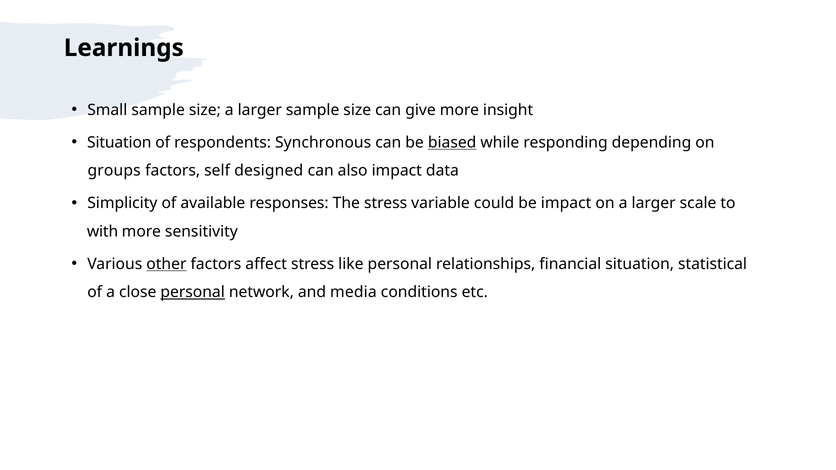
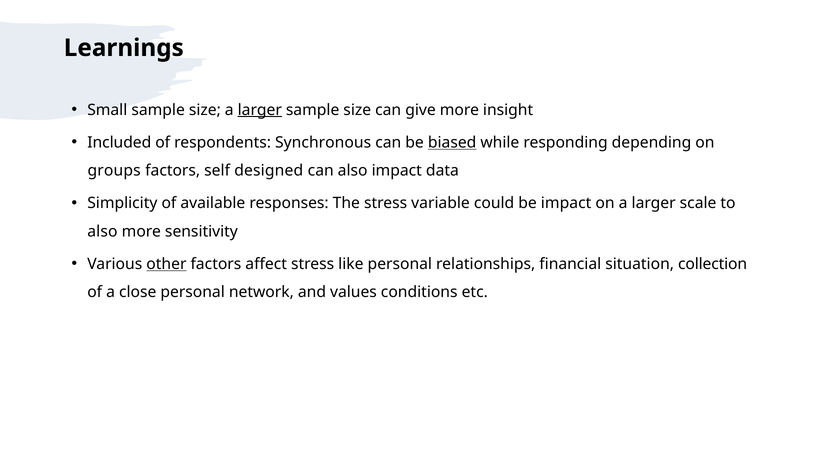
larger at (260, 110) underline: none -> present
Situation at (119, 143): Situation -> Included
with at (103, 232): with -> also
statistical: statistical -> collection
personal at (193, 292) underline: present -> none
media: media -> values
